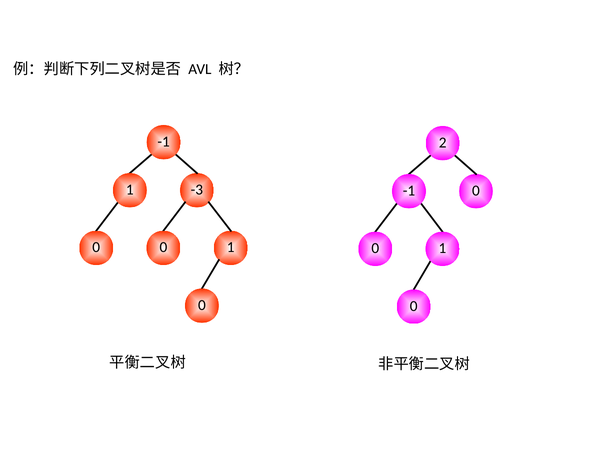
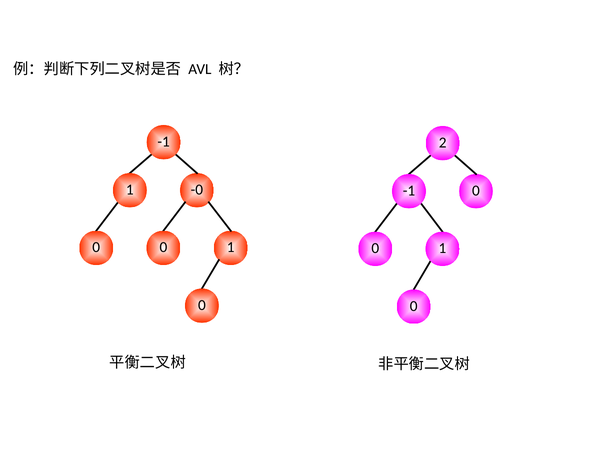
-3: -3 -> -0
